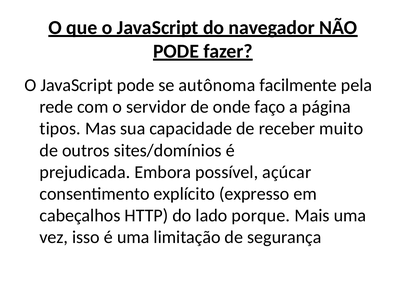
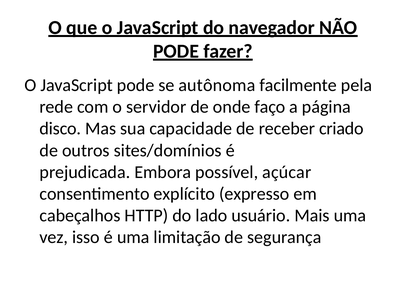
tipos: tipos -> disco
muito: muito -> criado
porque: porque -> usuário
